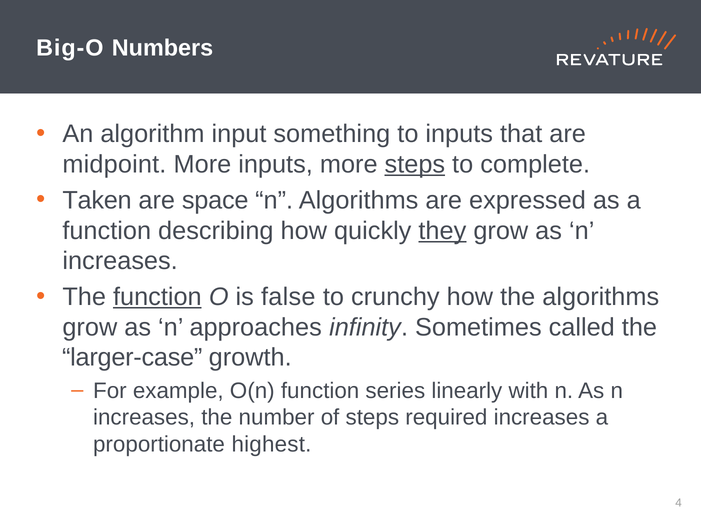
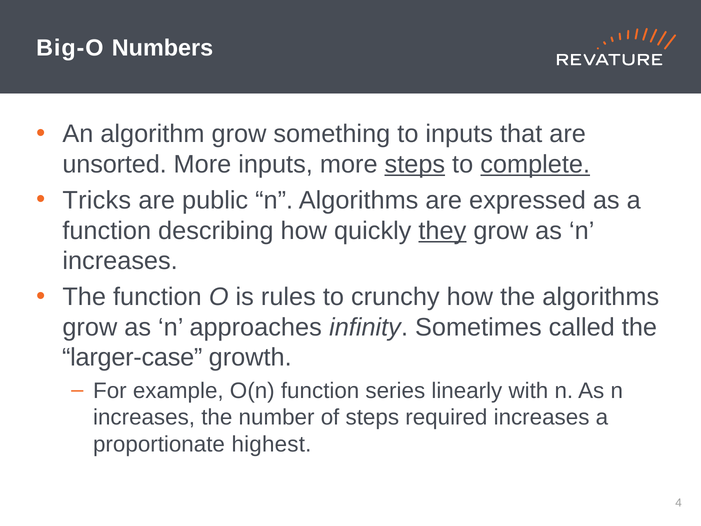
algorithm input: input -> grow
midpoint: midpoint -> unsorted
complete underline: none -> present
Taken: Taken -> Tricks
space: space -> public
function at (157, 297) underline: present -> none
false: false -> rules
